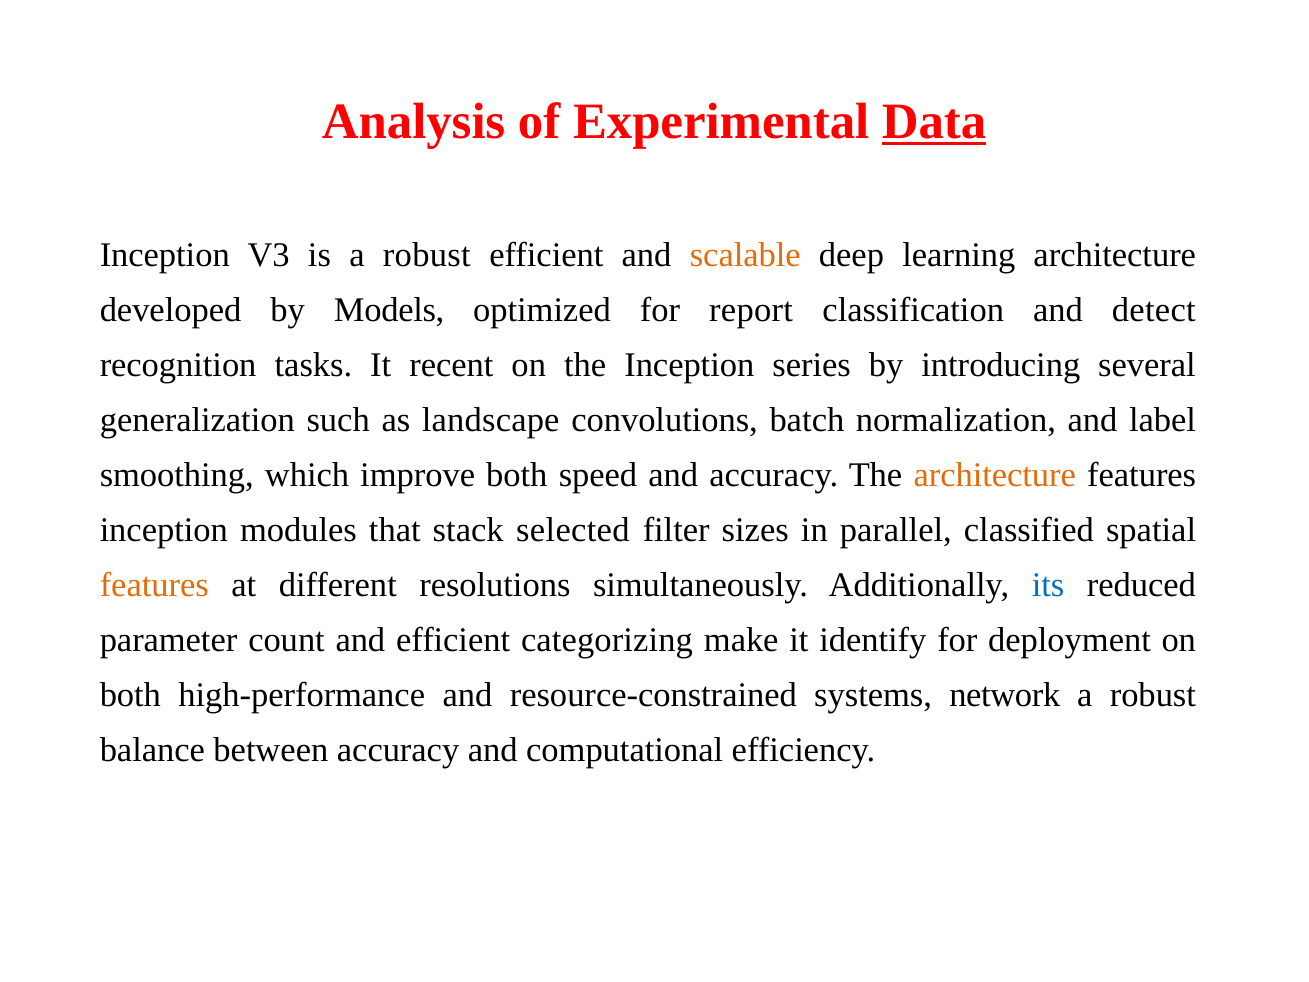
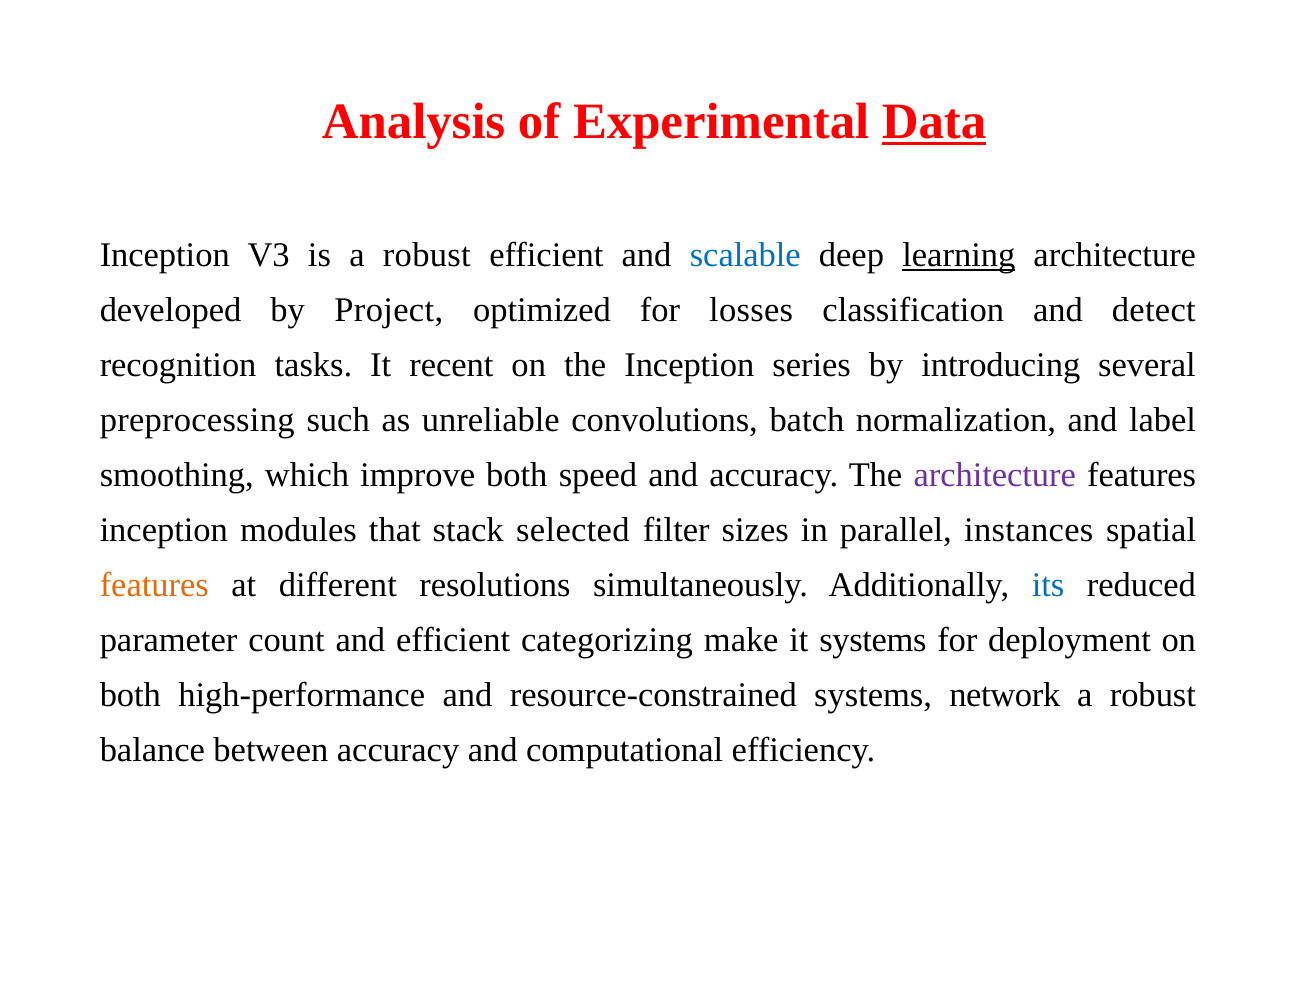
scalable colour: orange -> blue
learning underline: none -> present
Models: Models -> Project
report: report -> losses
generalization: generalization -> preprocessing
landscape: landscape -> unreliable
architecture at (995, 475) colour: orange -> purple
classified: classified -> instances
it identify: identify -> systems
